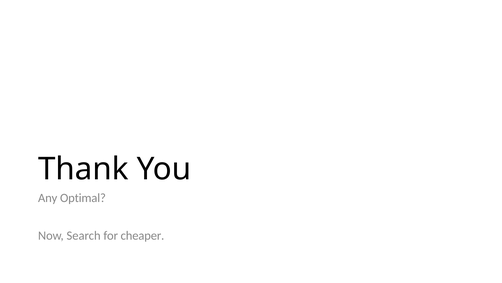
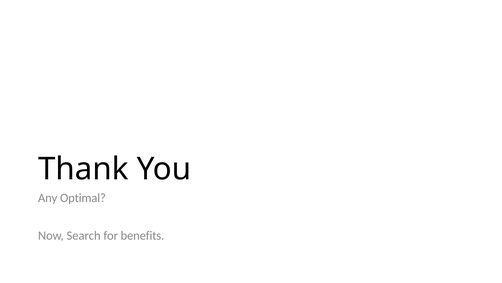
cheaper: cheaper -> benefits
